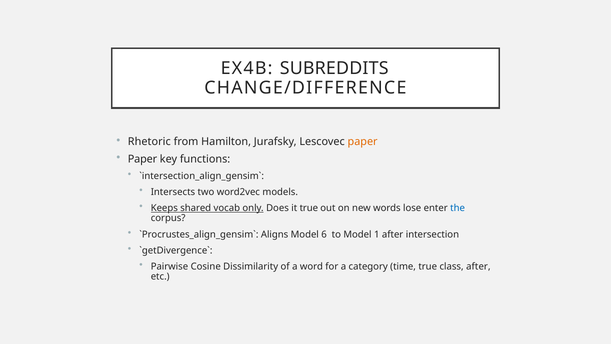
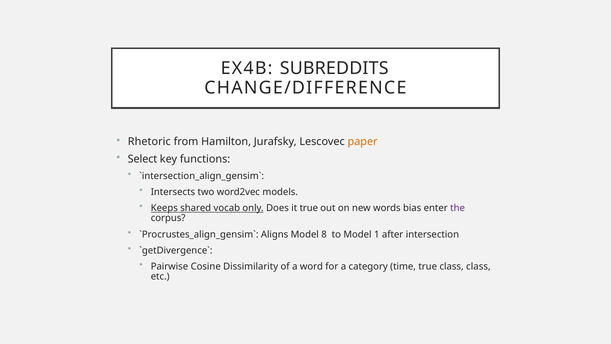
Paper at (142, 159): Paper -> Select
lose: lose -> bias
the colour: blue -> purple
6: 6 -> 8
class after: after -> class
